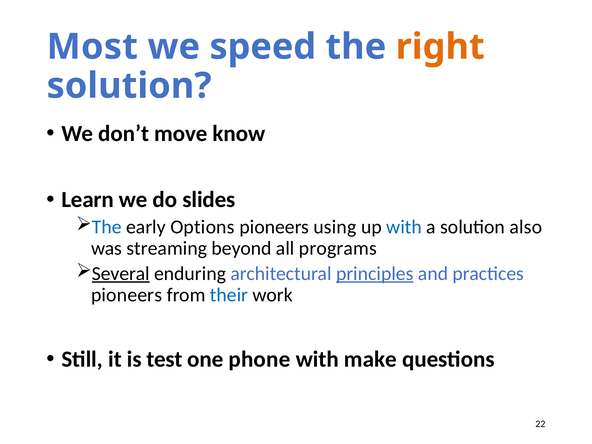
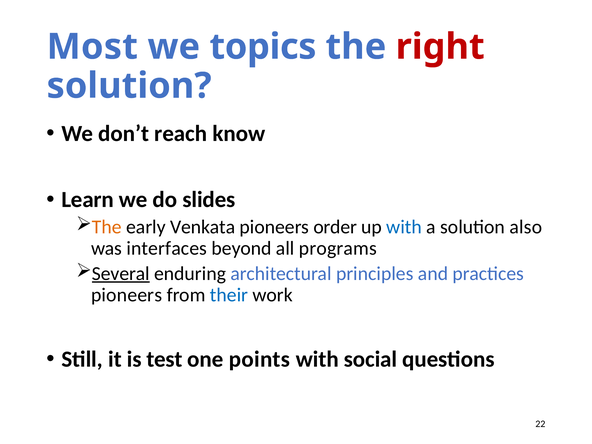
speed: speed -> topics
right colour: orange -> red
move: move -> reach
The at (107, 227) colour: blue -> orange
Options: Options -> Venkata
using: using -> order
streaming: streaming -> interfaces
principles underline: present -> none
phone: phone -> points
make: make -> social
